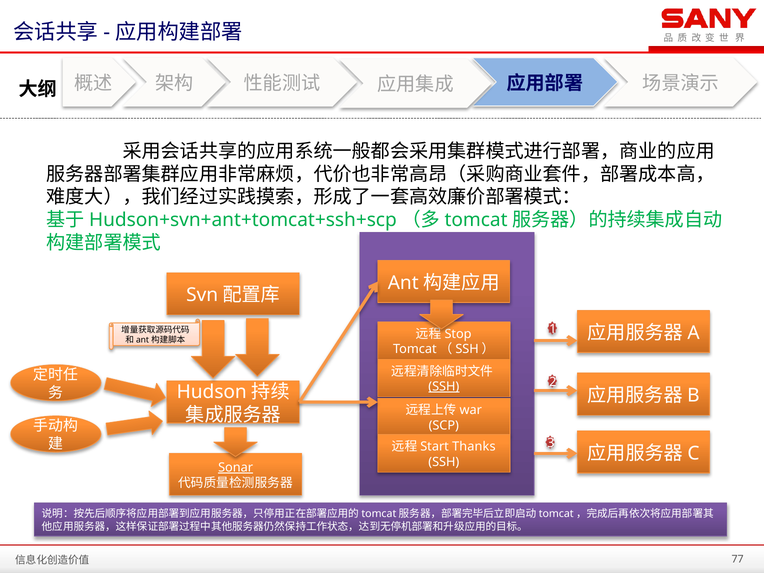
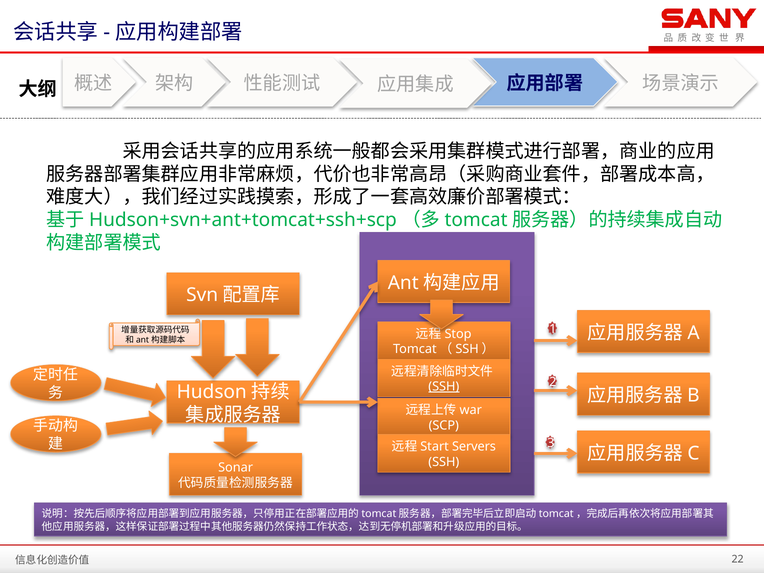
Thanks: Thanks -> Servers
Sonar underline: present -> none
77: 77 -> 22
